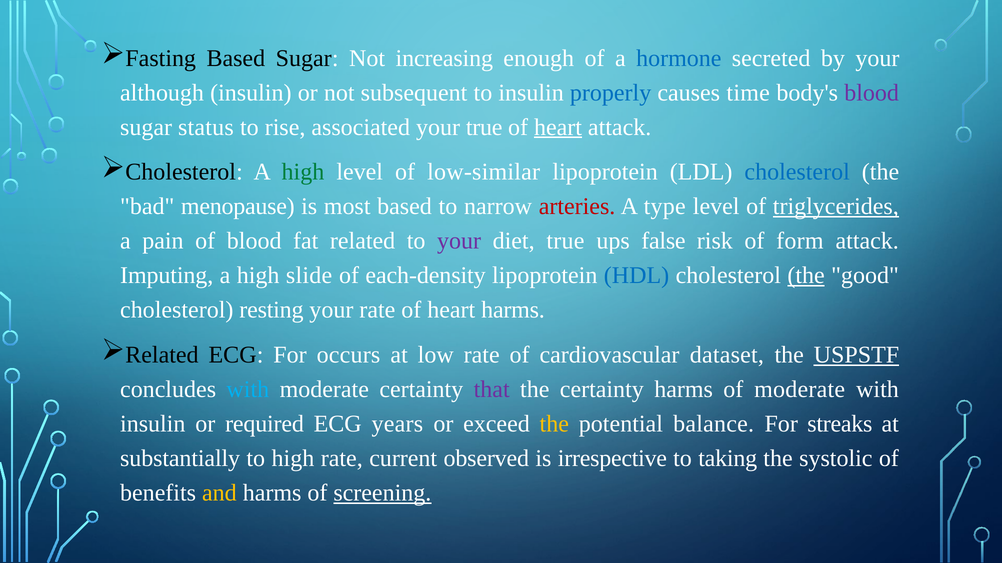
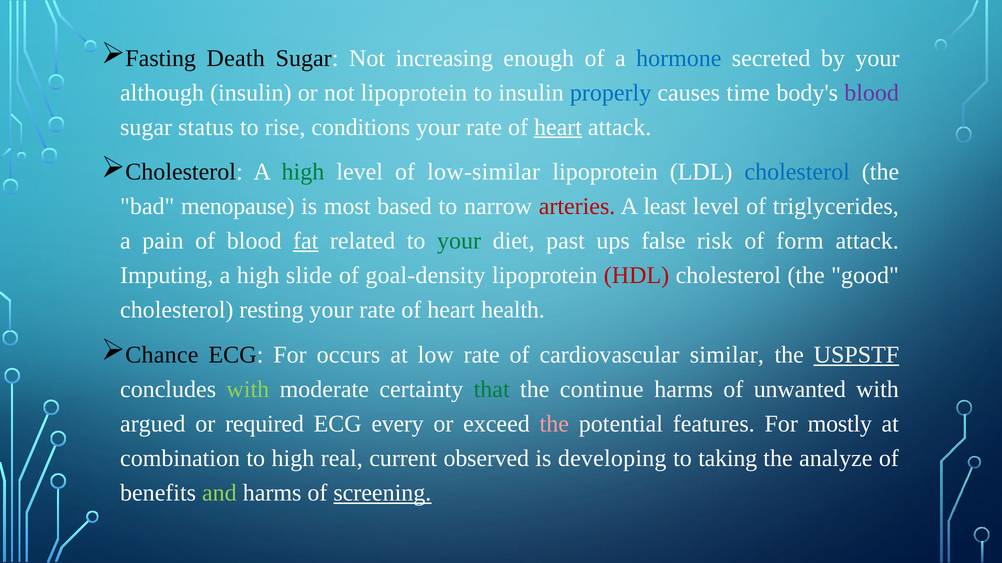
Fasting Based: Based -> Death
not subsequent: subsequent -> lipoprotein
associated: associated -> conditions
true at (484, 127): true -> rate
type: type -> least
triglycerides underline: present -> none
fat underline: none -> present
your at (459, 241) colour: purple -> green
diet true: true -> past
each-density: each-density -> goal-density
HDL colour: blue -> red
the at (806, 276) underline: present -> none
heart harms: harms -> health
Related at (162, 355): Related -> Chance
dataset: dataset -> similar
with at (248, 390) colour: light blue -> light green
that colour: purple -> green
the certainty: certainty -> continue
of moderate: moderate -> unwanted
insulin at (153, 424): insulin -> argued
years: years -> every
the at (554, 424) colour: yellow -> pink
balance: balance -> features
streaks: streaks -> mostly
substantially: substantially -> combination
high rate: rate -> real
irrespective: irrespective -> developing
systolic: systolic -> analyze
and colour: yellow -> light green
